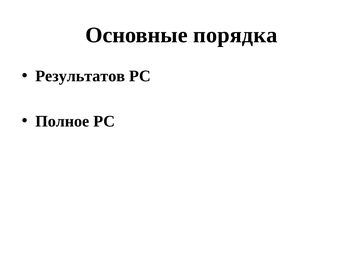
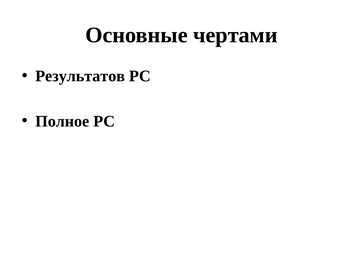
порядка: порядка -> чертами
